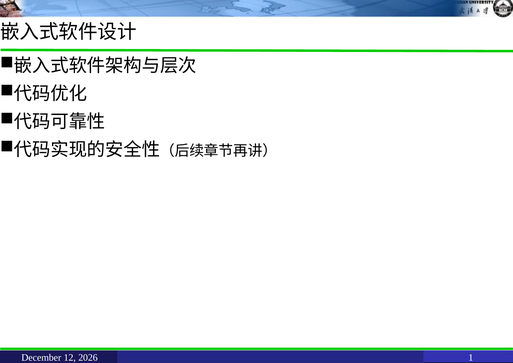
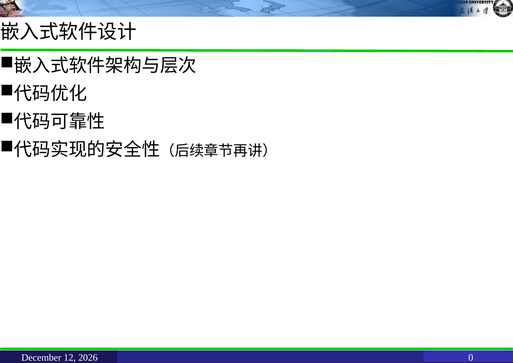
1: 1 -> 0
